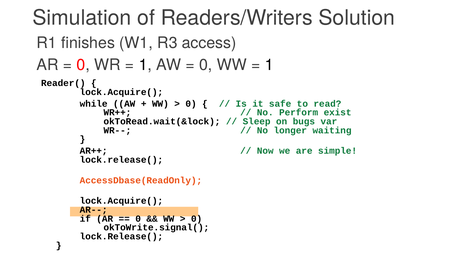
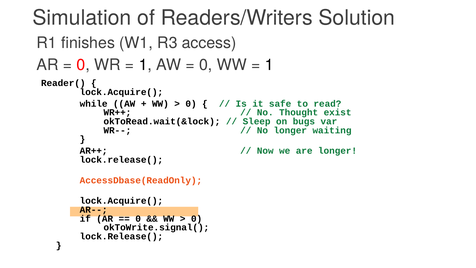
Perform: Perform -> Thought
are simple: simple -> longer
